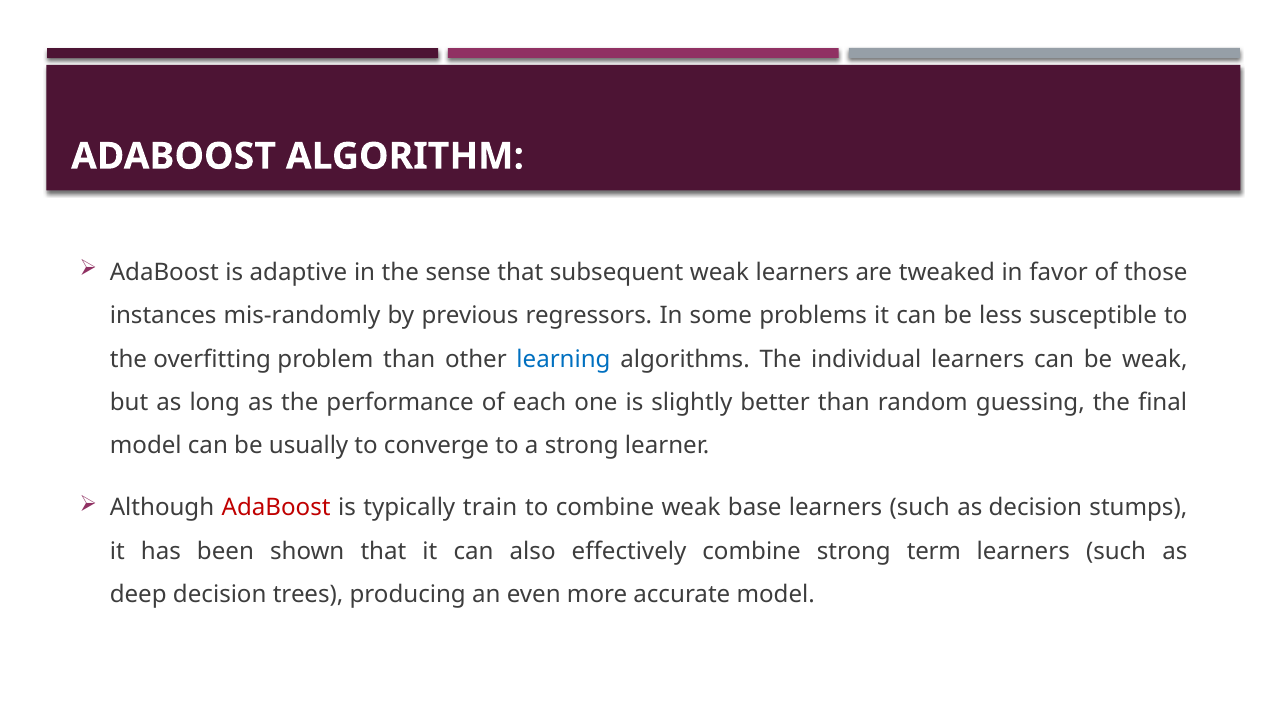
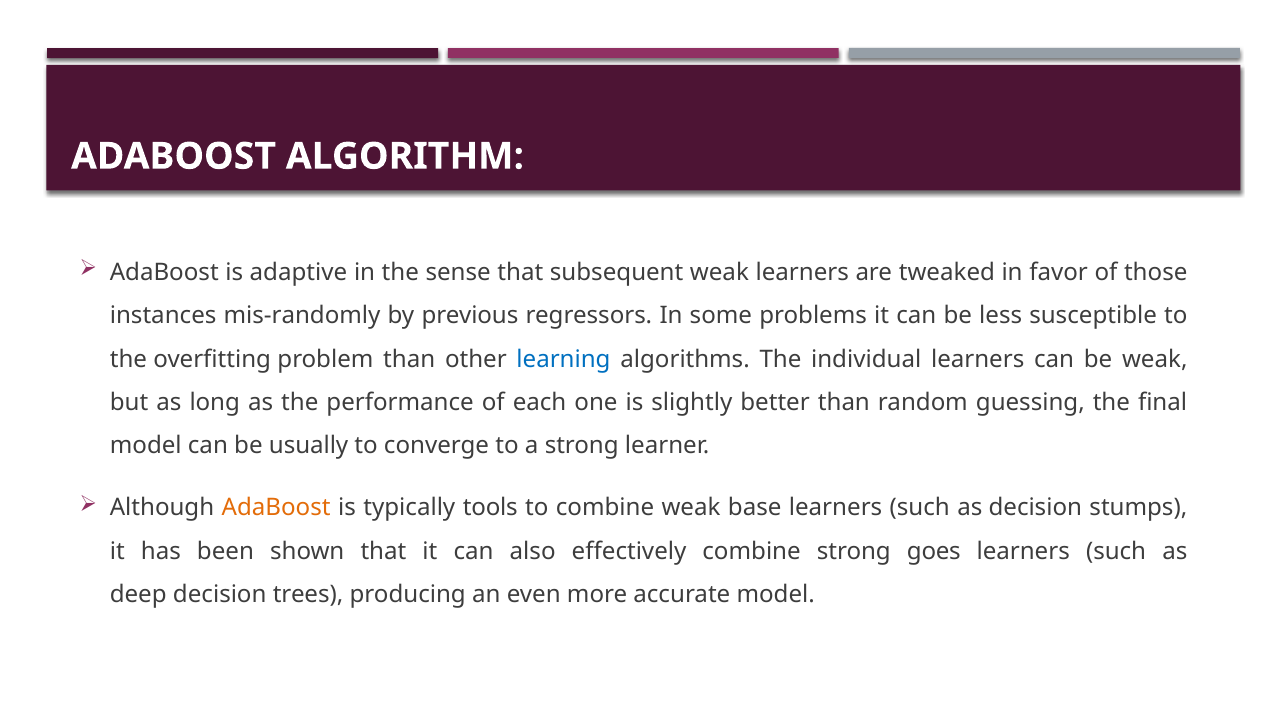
AdaBoost at (276, 508) colour: red -> orange
train: train -> tools
term: term -> goes
